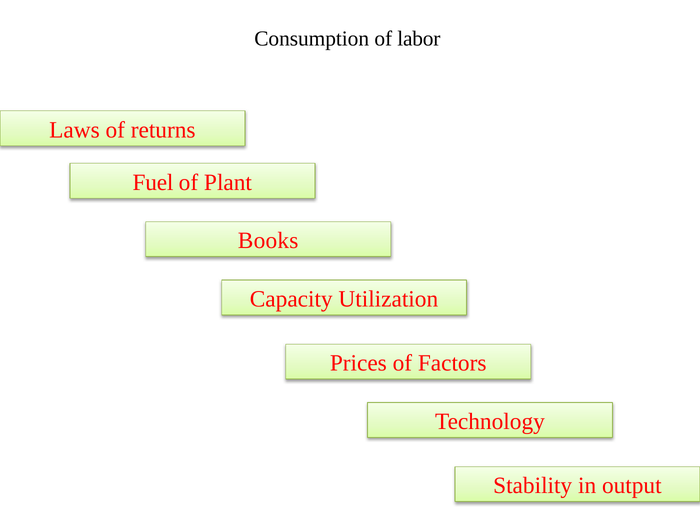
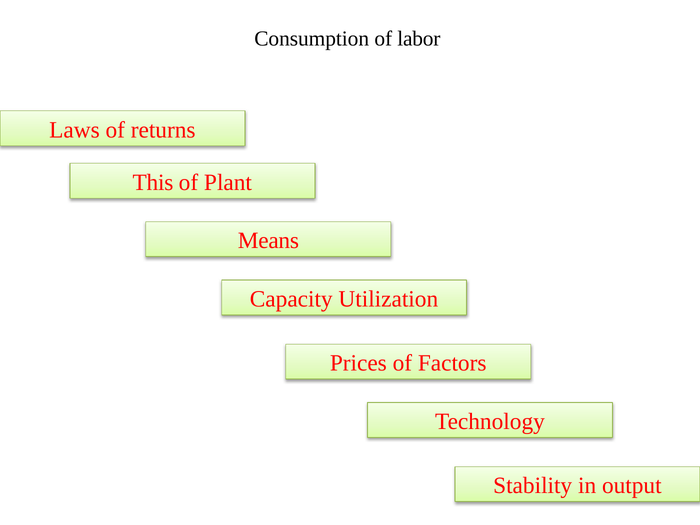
Fuel: Fuel -> This
Books: Books -> Means
